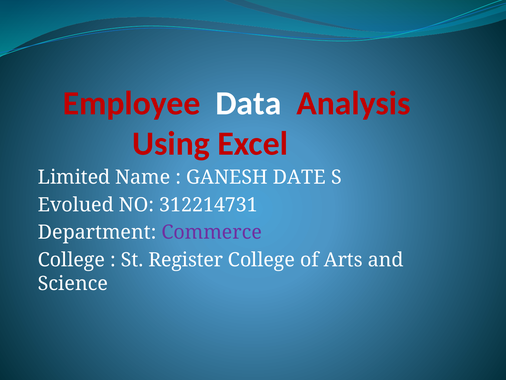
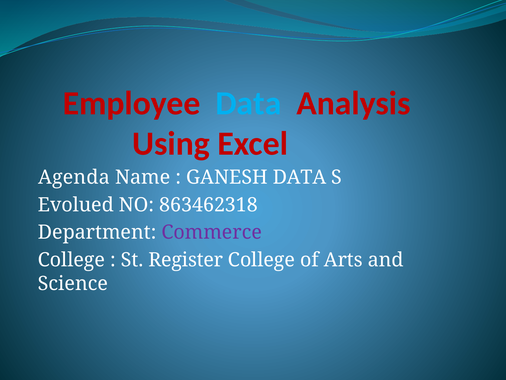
Data at (248, 103) colour: white -> light blue
Limited: Limited -> Agenda
GANESH DATE: DATE -> DATA
312214731: 312214731 -> 863462318
